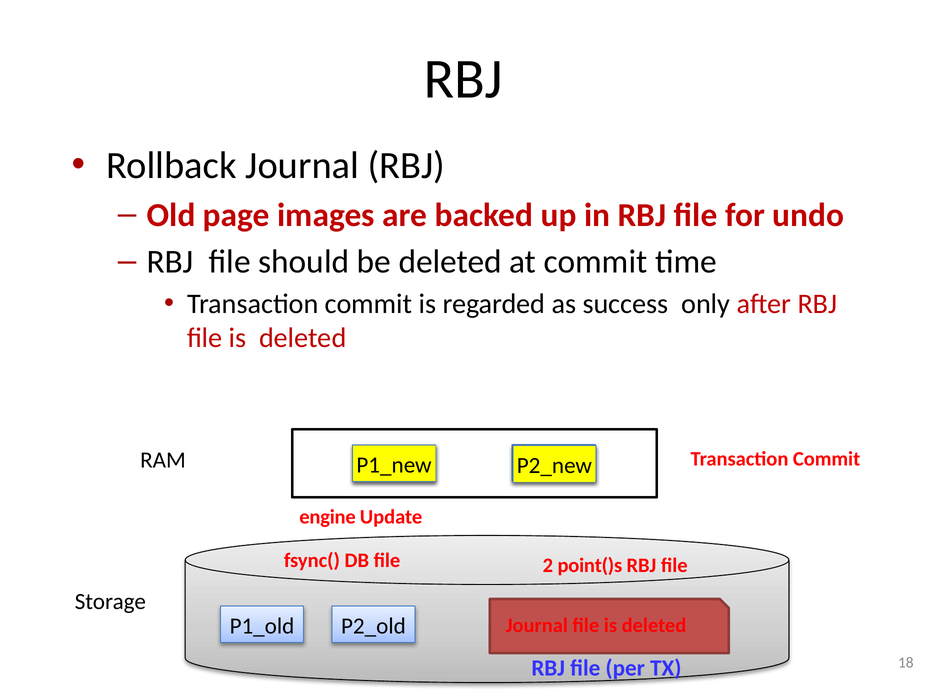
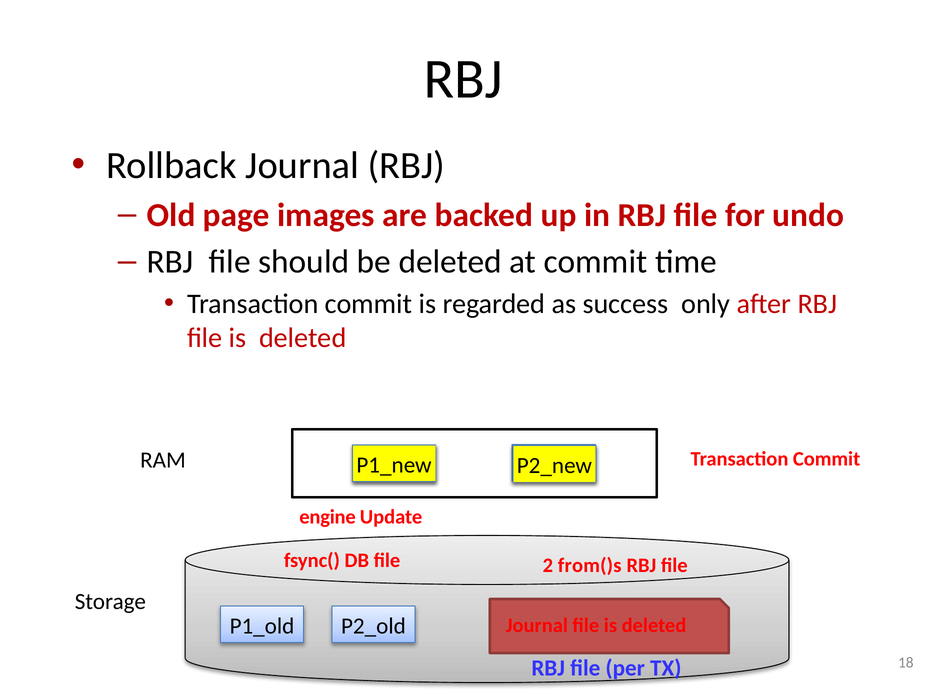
point()s: point()s -> from()s
